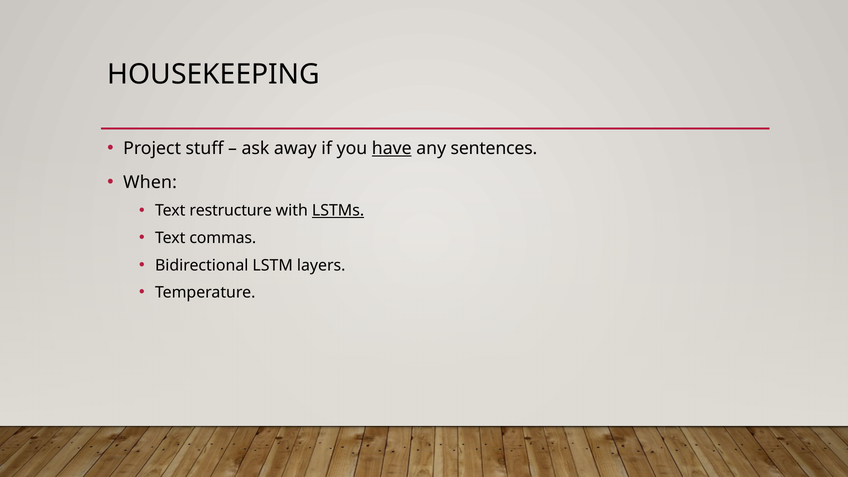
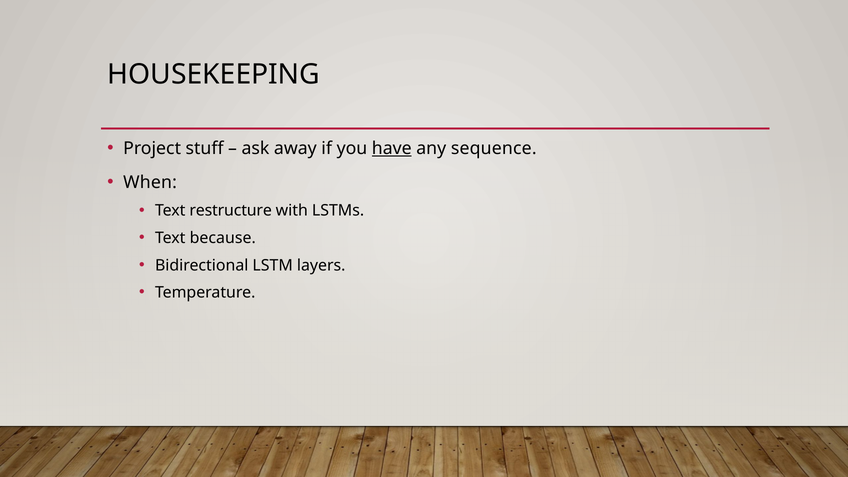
sentences: sentences -> sequence
LSTMs underline: present -> none
commas: commas -> because
